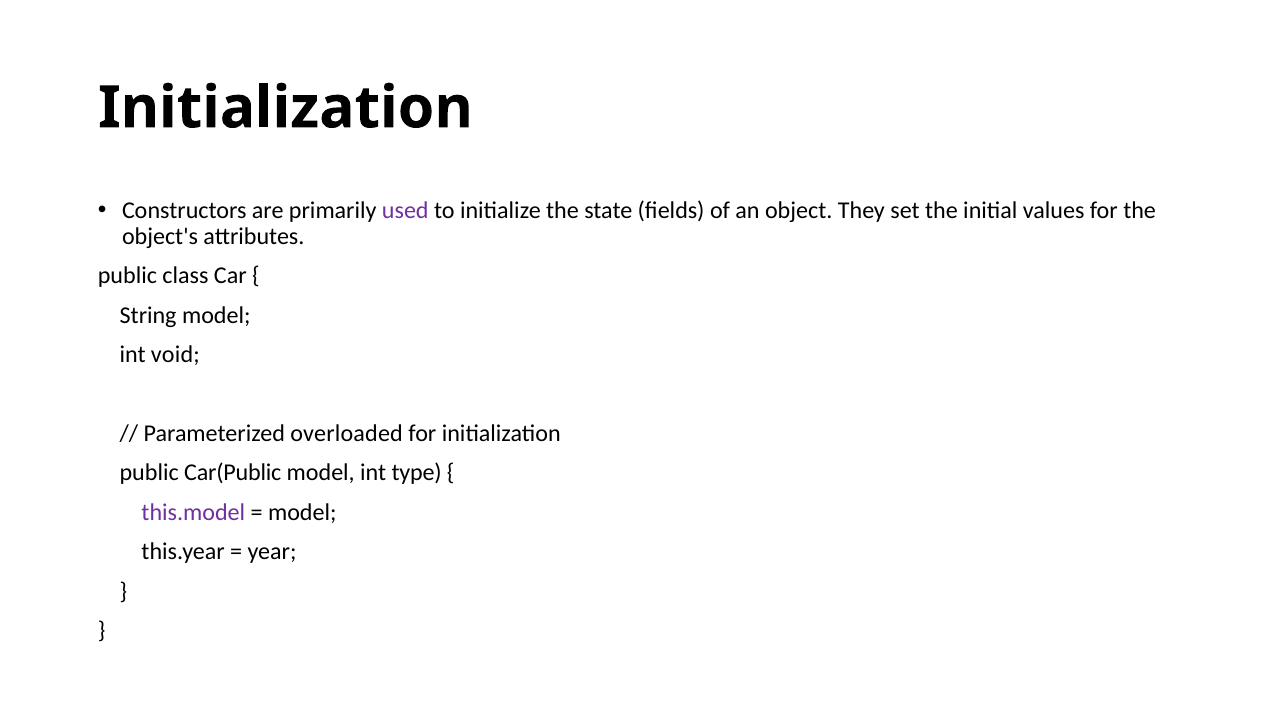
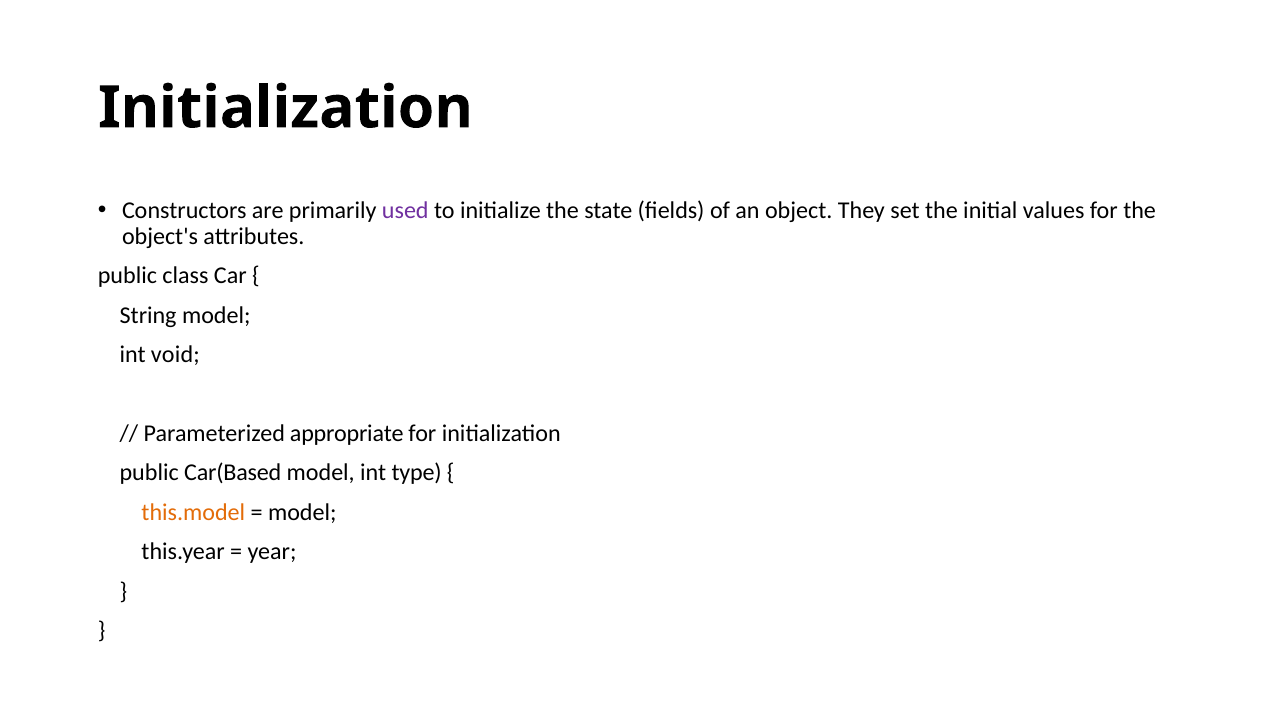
overloaded: overloaded -> appropriate
Car(Public: Car(Public -> Car(Based
this.model colour: purple -> orange
